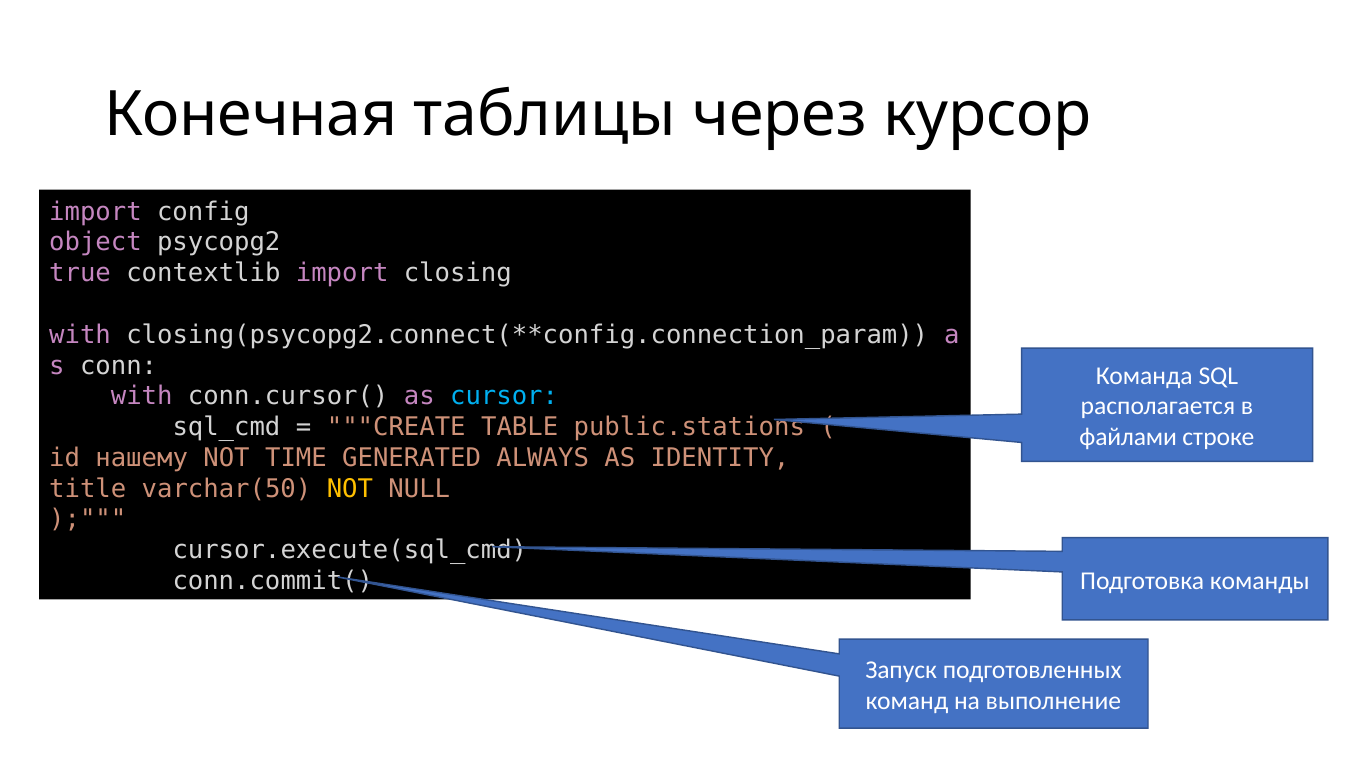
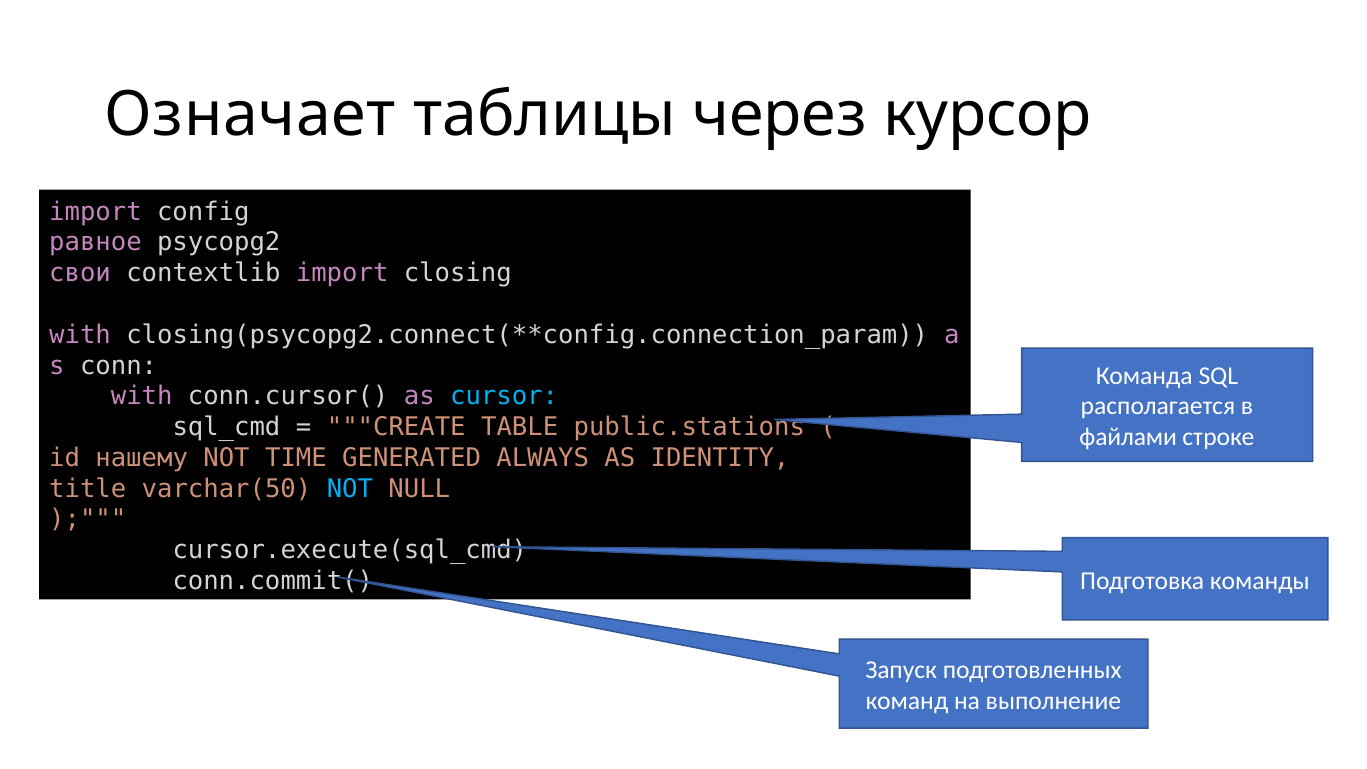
Конечная: Конечная -> Означает
object: object -> равное
true: true -> свои
NOT at (350, 489) colour: yellow -> light blue
